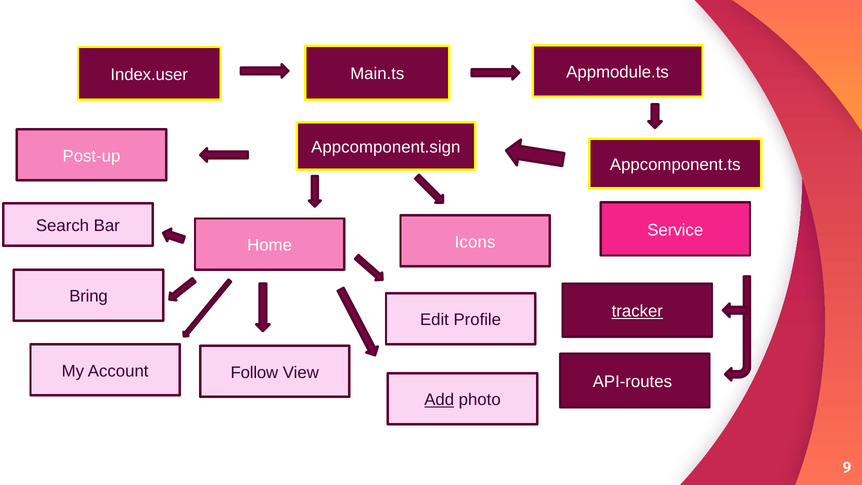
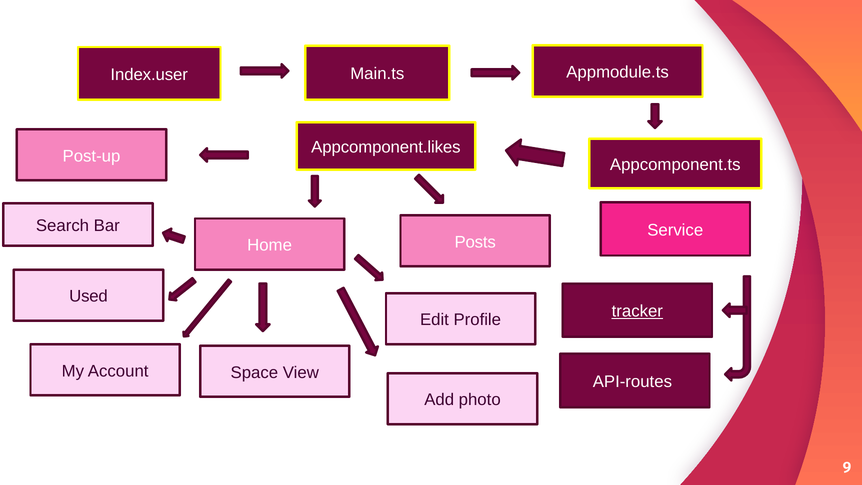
Appcomponent.sign: Appcomponent.sign -> Appcomponent.likes
Icons: Icons -> Posts
Bring: Bring -> Used
Follow: Follow -> Space
Add underline: present -> none
